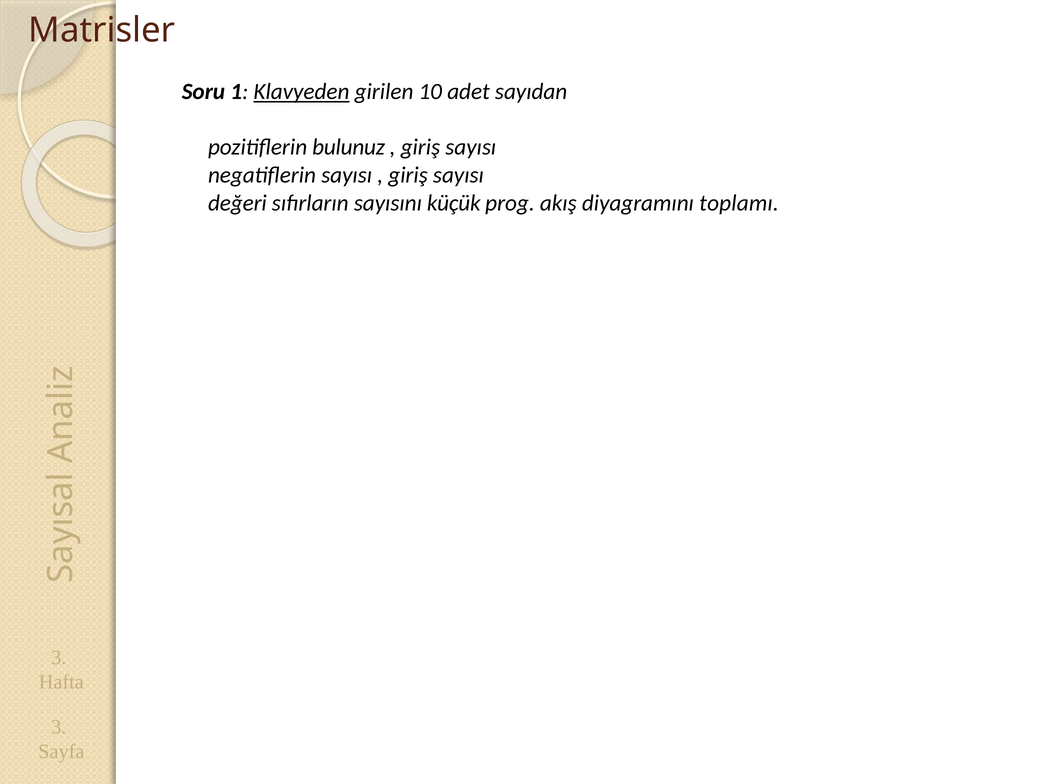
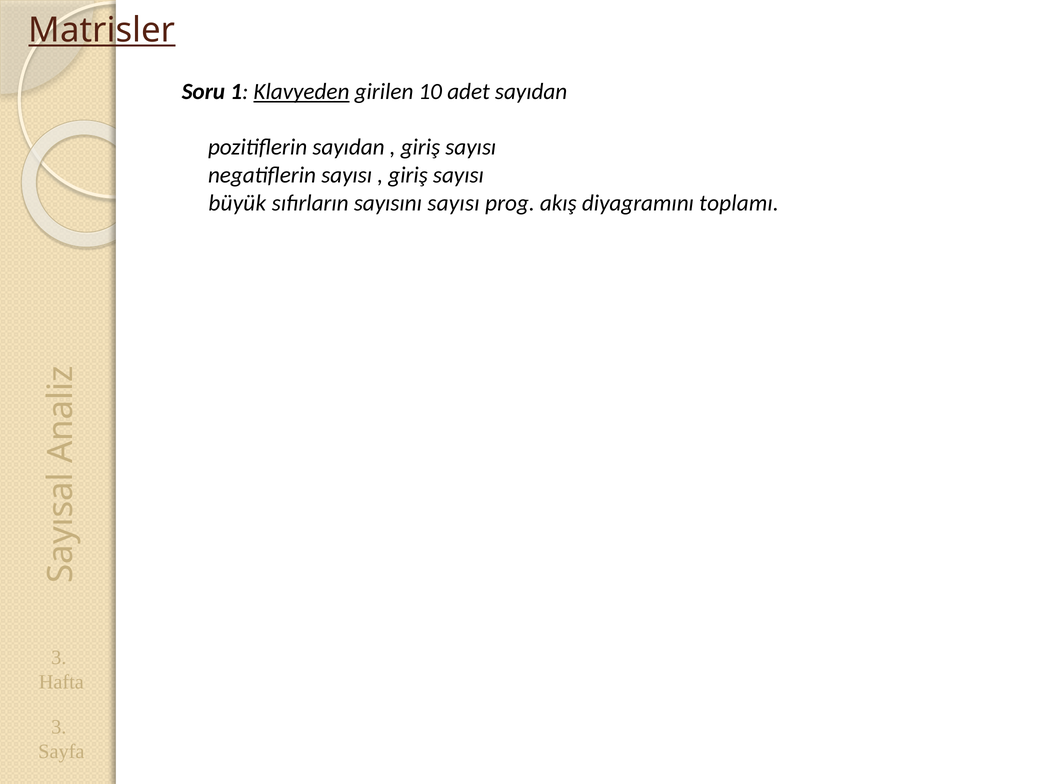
Matrisler underline: none -> present
pozitiflerin bulunuz: bulunuz -> sayıdan
değeri: değeri -> büyük
sayısını küçük: küçük -> sayısı
